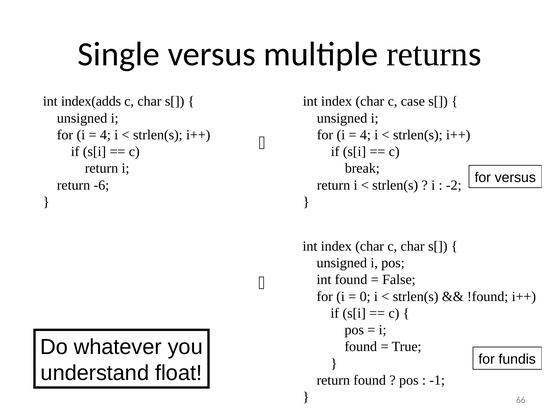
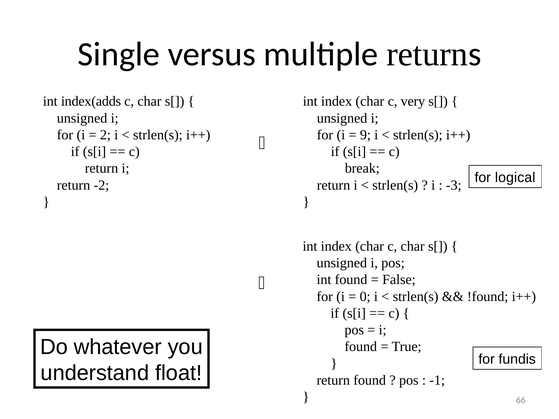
case: case -> very
4 at (105, 135): 4 -> 2
4 at (365, 135): 4 -> 9
for versus: versus -> logical
-6: -6 -> -2
-2: -2 -> -3
